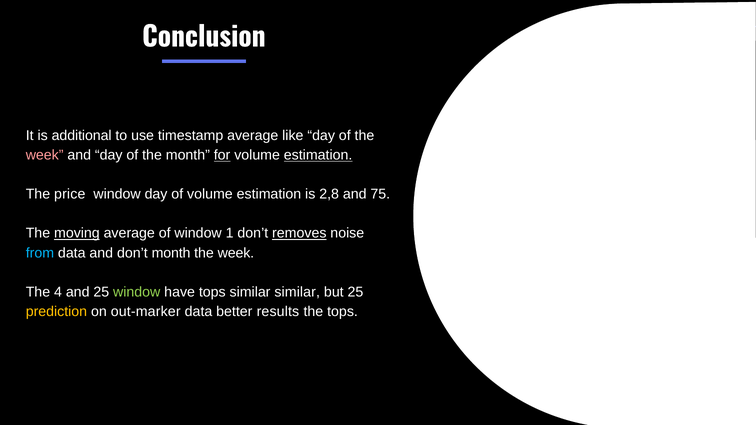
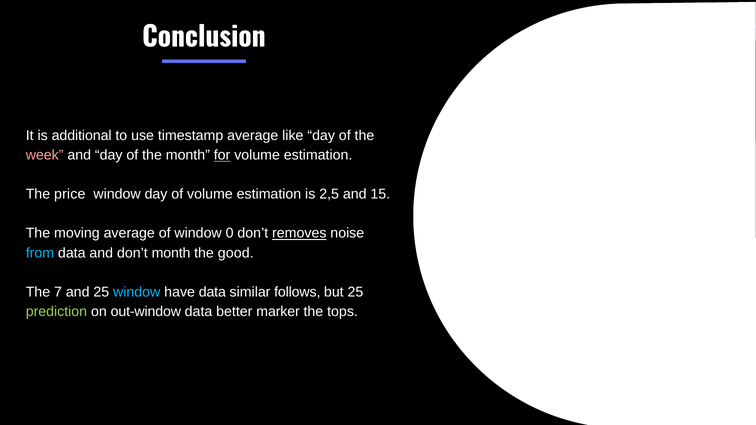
estimation at (318, 155) underline: present -> none
2,8: 2,8 -> 2,5
75: 75 -> 15
moving underline: present -> none
1: 1 -> 0
week at (236, 253): week -> good
4: 4 -> 7
window at (137, 292) colour: light green -> light blue
have tops: tops -> data
similar similar: similar -> follows
prediction colour: yellow -> light green
out-marker: out-marker -> out-window
results: results -> marker
